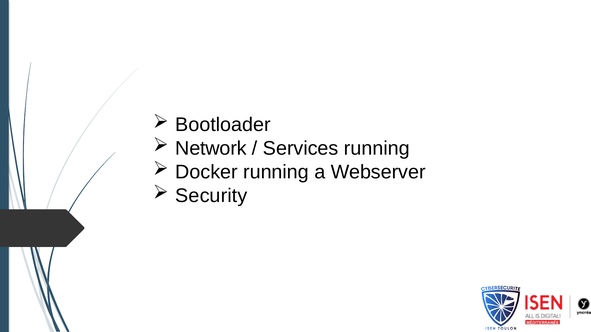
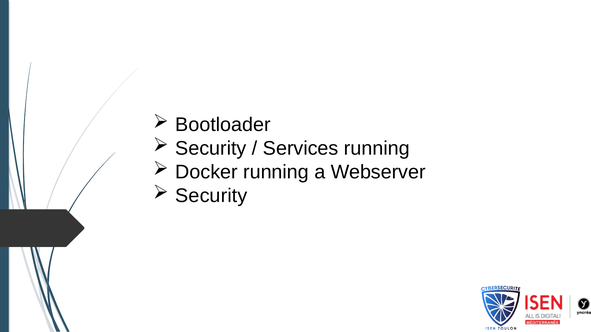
Network at (211, 149): Network -> Security
